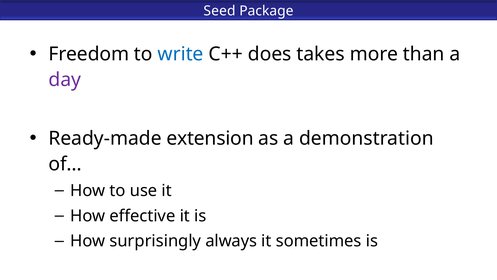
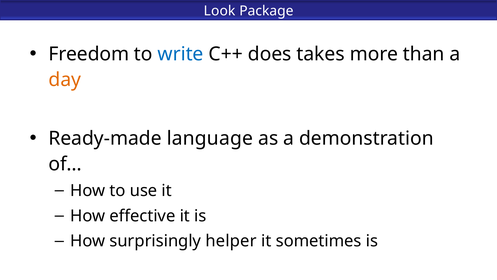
Seed: Seed -> Look
day colour: purple -> orange
extension: extension -> language
always: always -> helper
